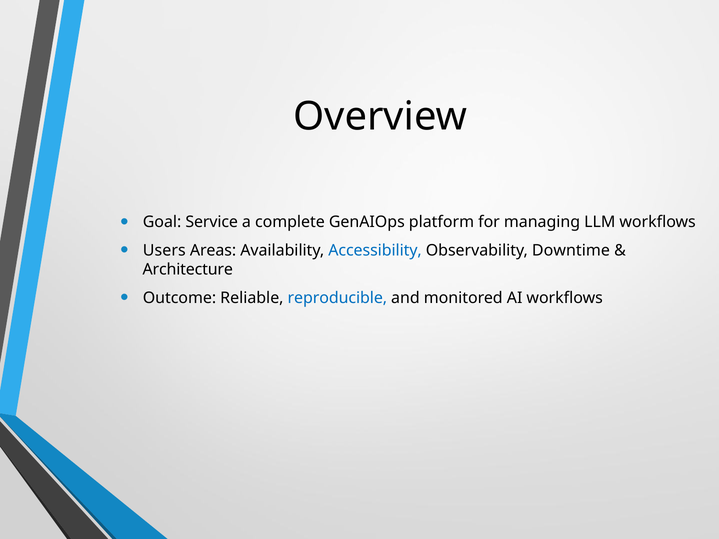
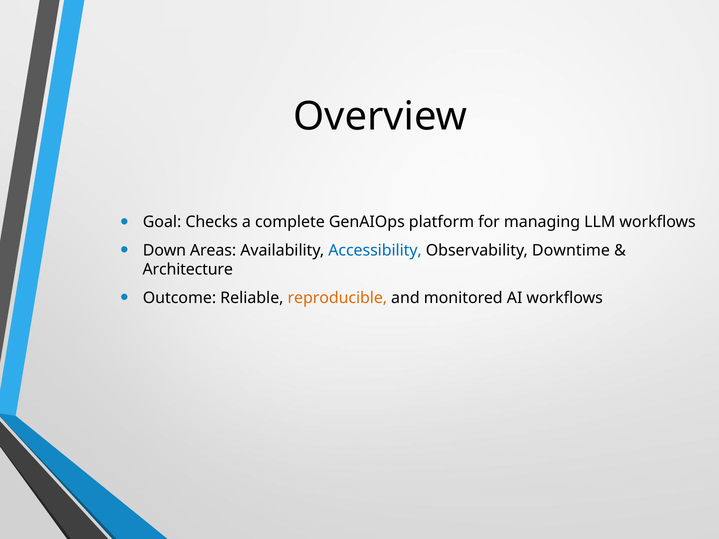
Service: Service -> Checks
Users: Users -> Down
reproducible colour: blue -> orange
